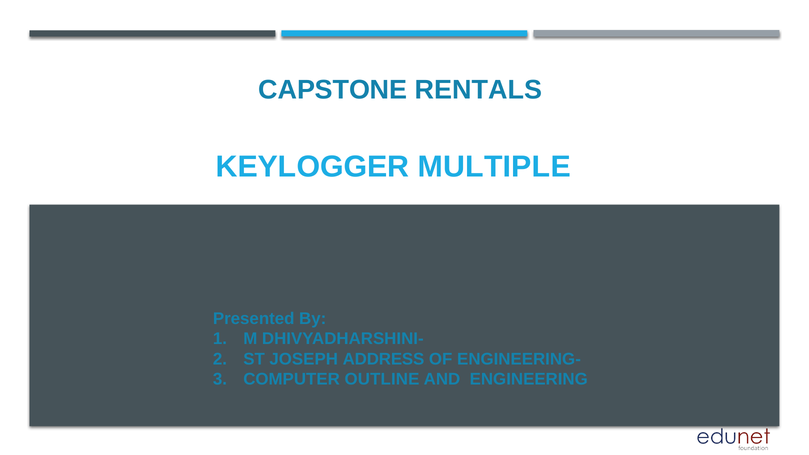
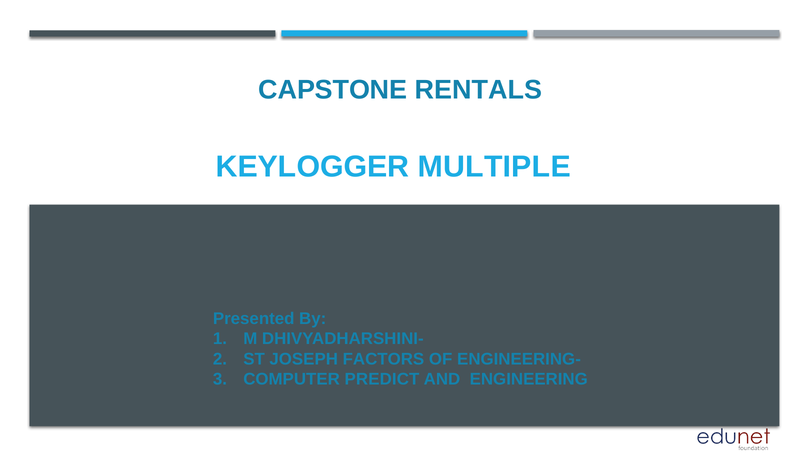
ADDRESS: ADDRESS -> FACTORS
OUTLINE: OUTLINE -> PREDICT
